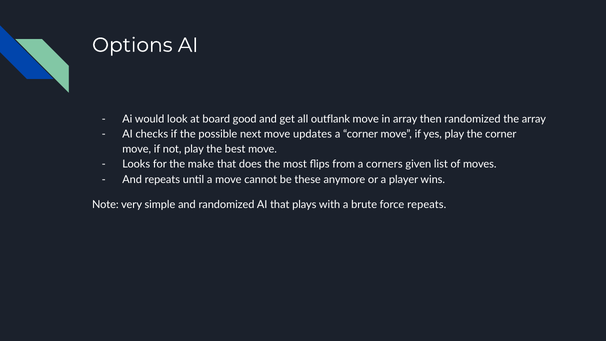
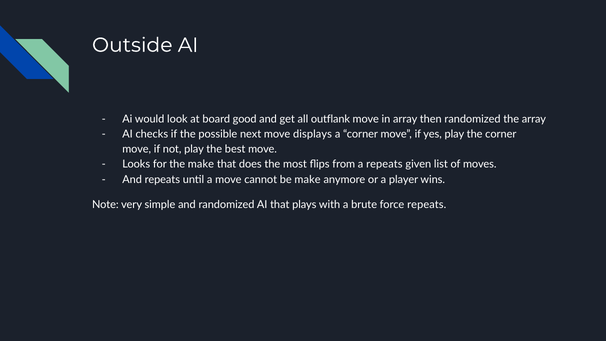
Options: Options -> Outside
updates: updates -> displays
a corners: corners -> repeats
be these: these -> make
